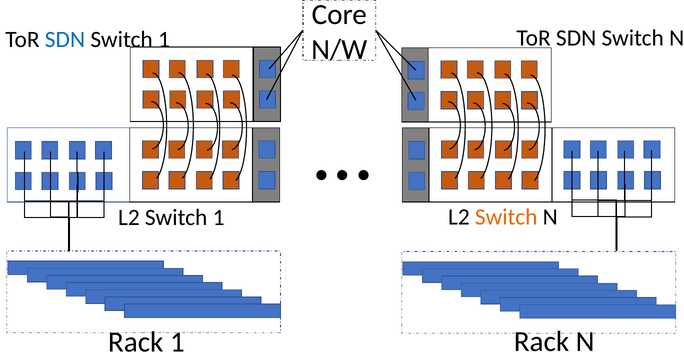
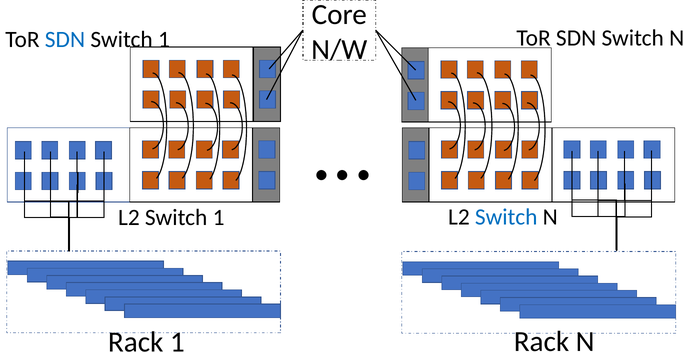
Switch at (506, 217) colour: orange -> blue
